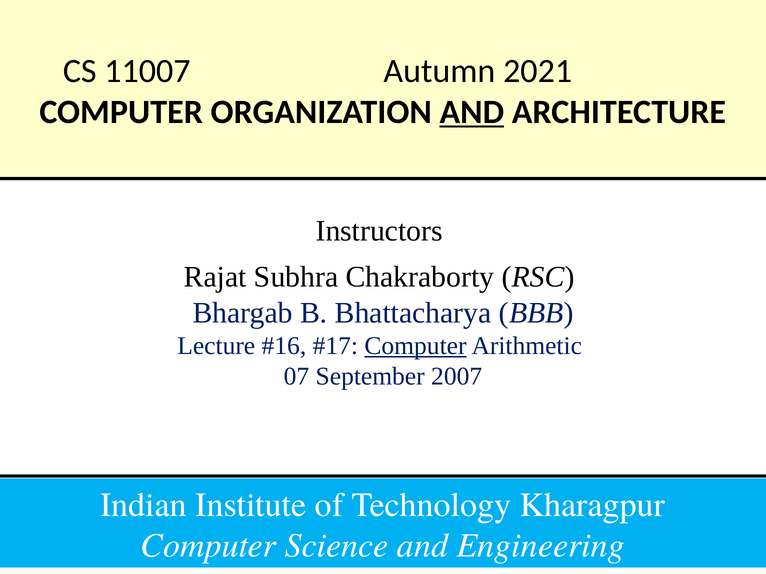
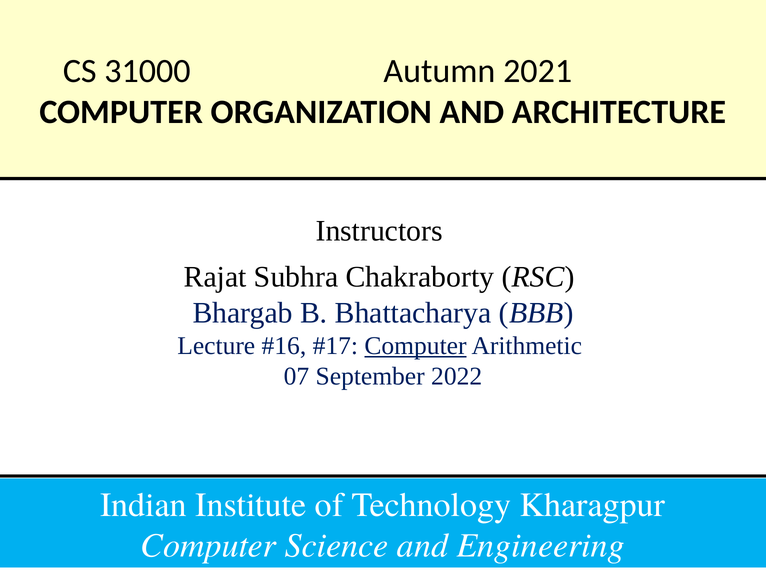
11007: 11007 -> 31000
AND at (472, 112) underline: present -> none
2007: 2007 -> 2022
